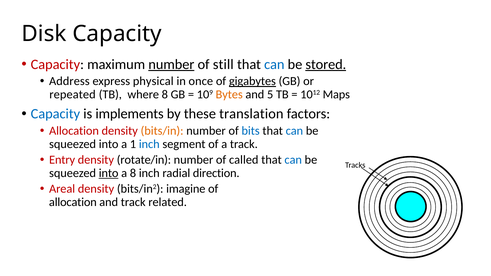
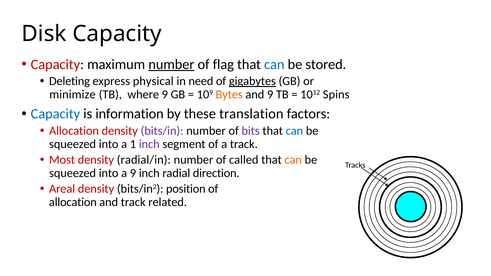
still: still -> flag
stored underline: present -> none
Address: Address -> Deleting
once: once -> need
repeated: repeated -> minimize
where 8: 8 -> 9
and 5: 5 -> 9
Maps: Maps -> Spins
implements: implements -> information
bits/in colour: orange -> purple
bits colour: blue -> purple
inch at (149, 144) colour: blue -> purple
Entry: Entry -> Most
rotate/in: rotate/in -> radial/in
can at (293, 160) colour: blue -> orange
into at (109, 173) underline: present -> none
a 8: 8 -> 9
imagine: imagine -> position
